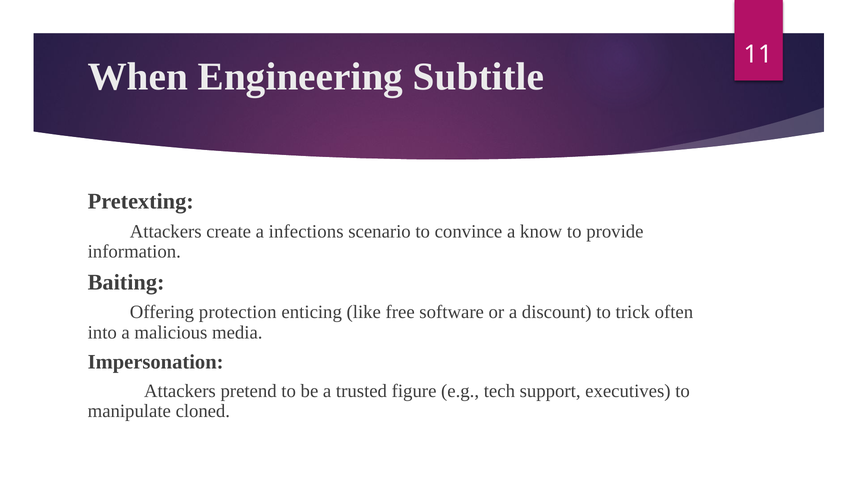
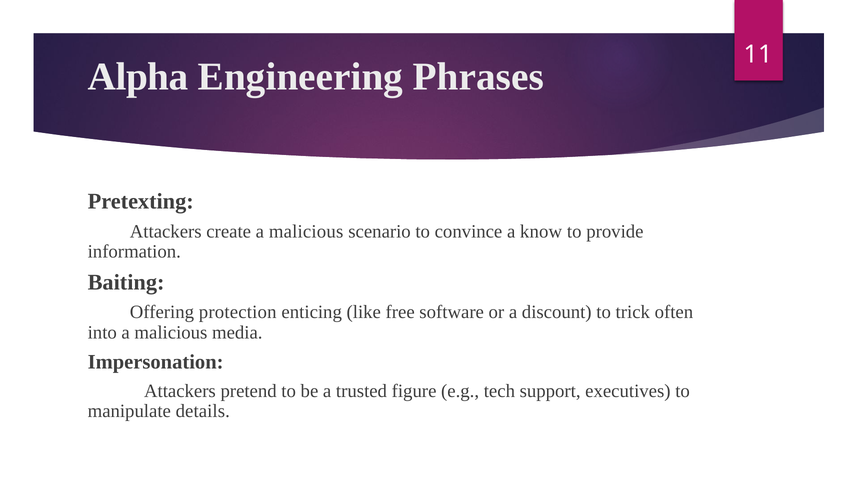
When: When -> Alpha
Subtitle: Subtitle -> Phrases
create a infections: infections -> malicious
cloned: cloned -> details
